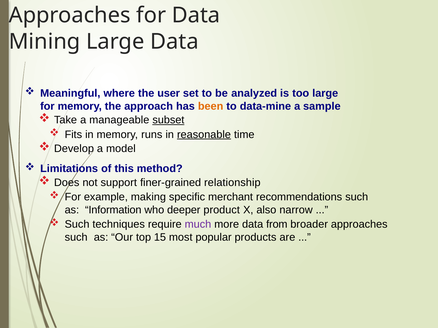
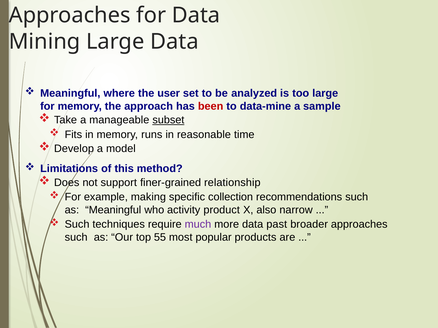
been colour: orange -> red
reasonable underline: present -> none
merchant: merchant -> collection
as Information: Information -> Meaningful
deeper: deeper -> activity
from: from -> past
15: 15 -> 55
